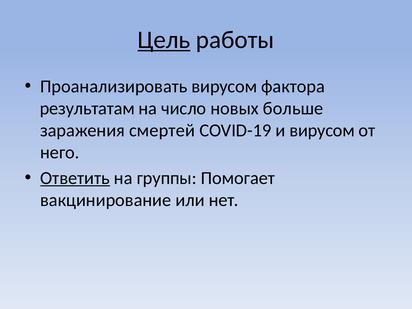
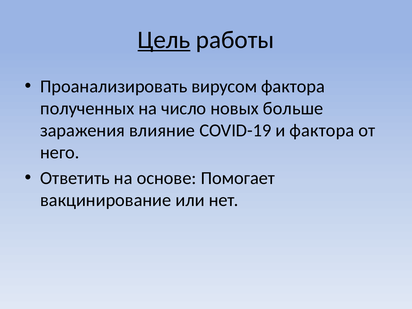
результатам: результатам -> полученных
смертей: смертей -> влияние
и вирусом: вирусом -> фактора
Ответить underline: present -> none
группы: группы -> основе
